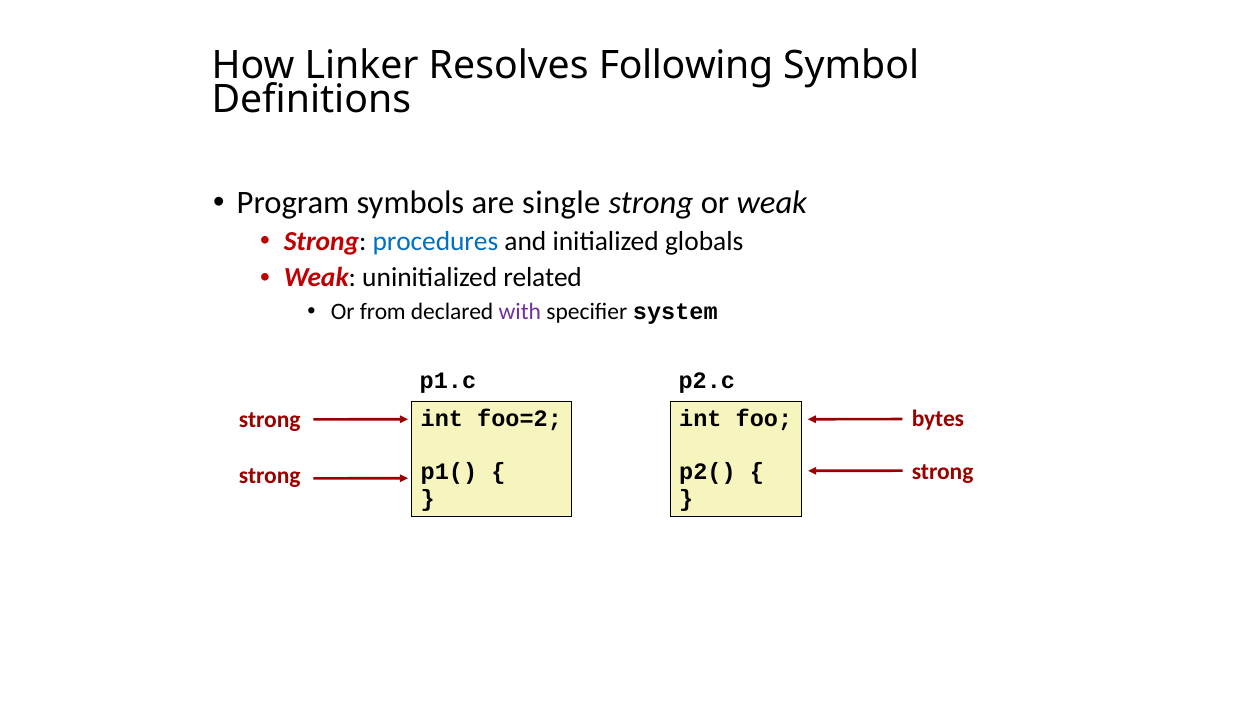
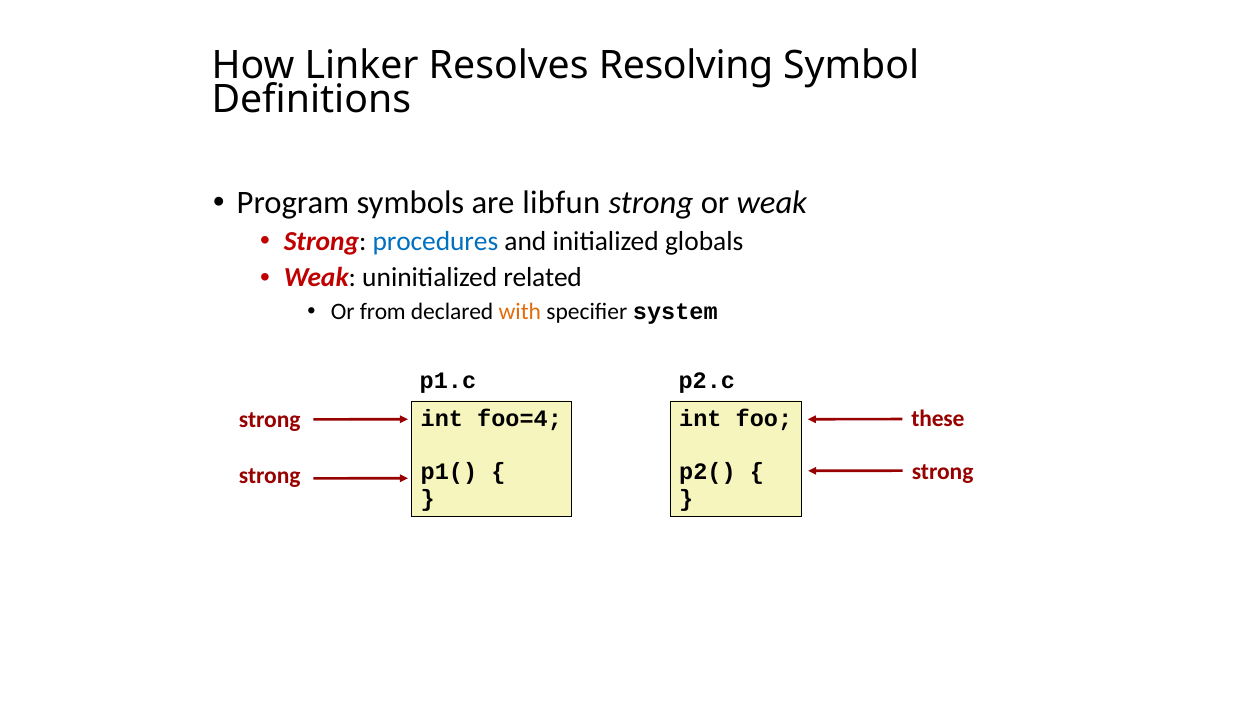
Following: Following -> Resolving
single: single -> libfun
with colour: purple -> orange
bytes: bytes -> these
foo=2: foo=2 -> foo=4
